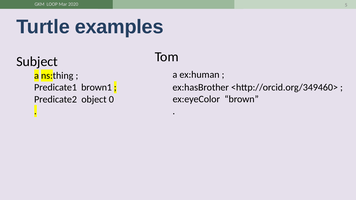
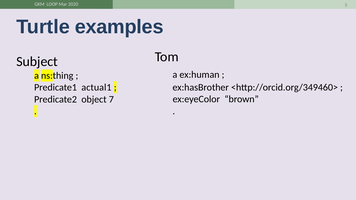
brown1: brown1 -> actual1
0: 0 -> 7
